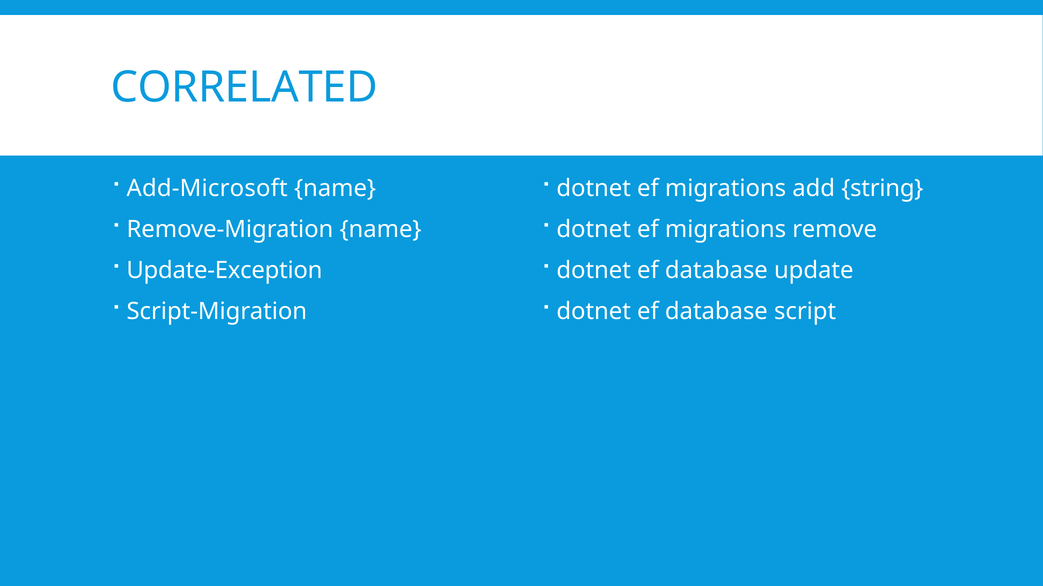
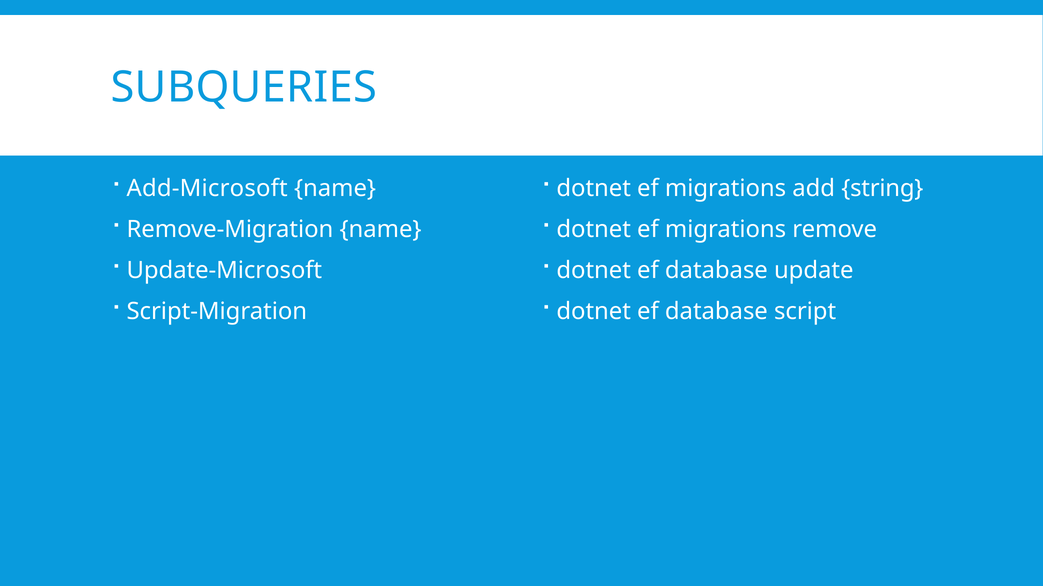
CORRELATED: CORRELATED -> SUBQUERIES
Update-Exception: Update-Exception -> Update-Microsoft
